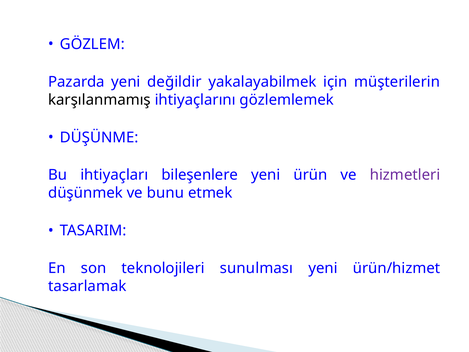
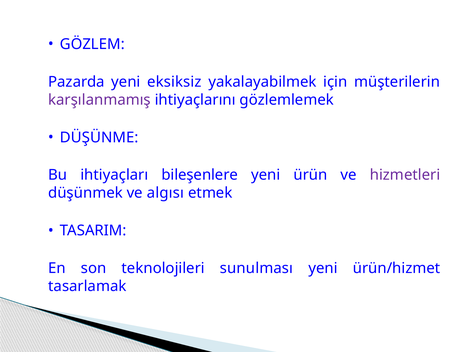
değildir: değildir -> eksiksiz
karşılanmamış colour: black -> purple
bunu: bunu -> algısı
